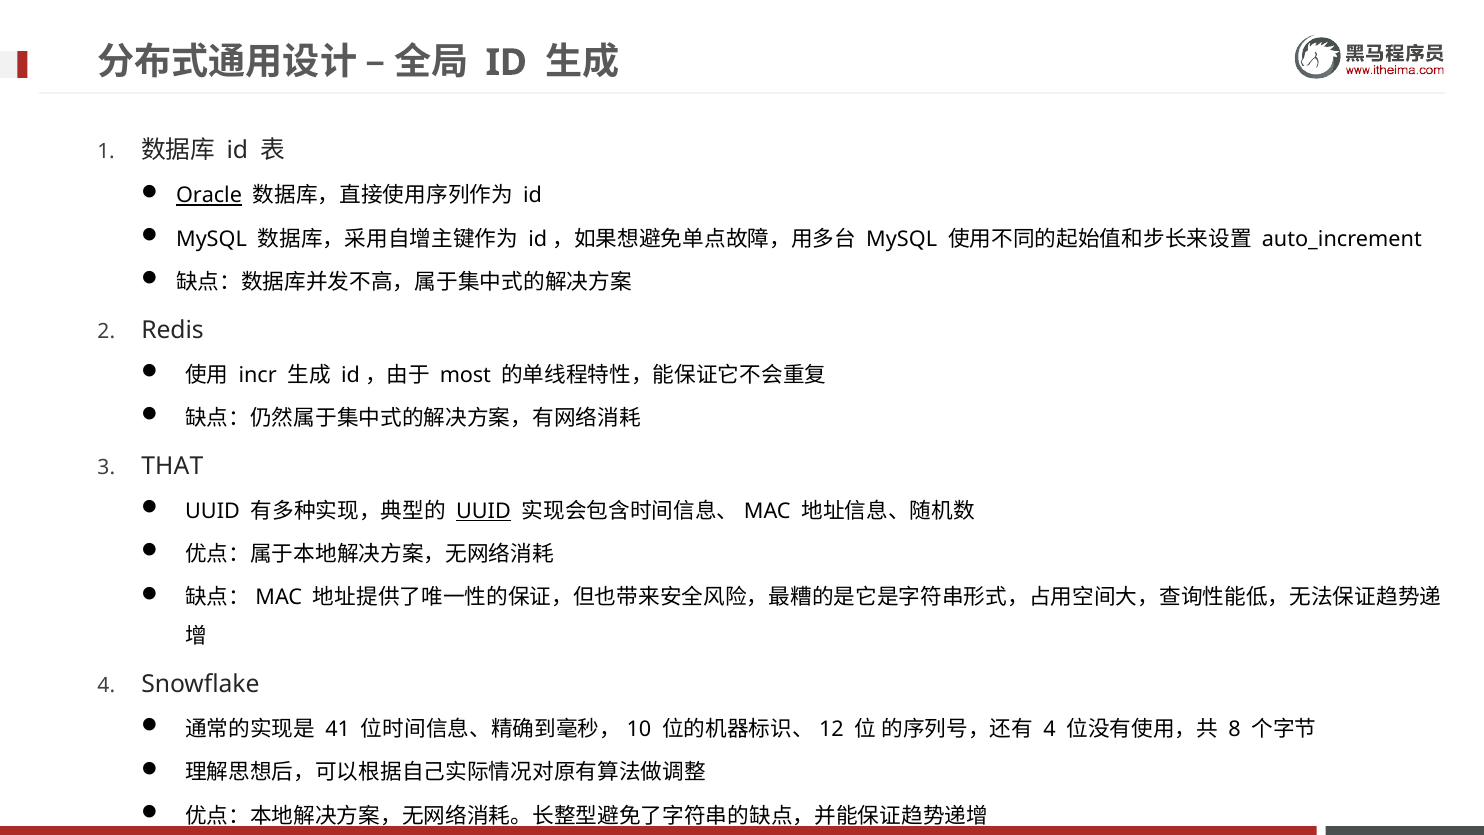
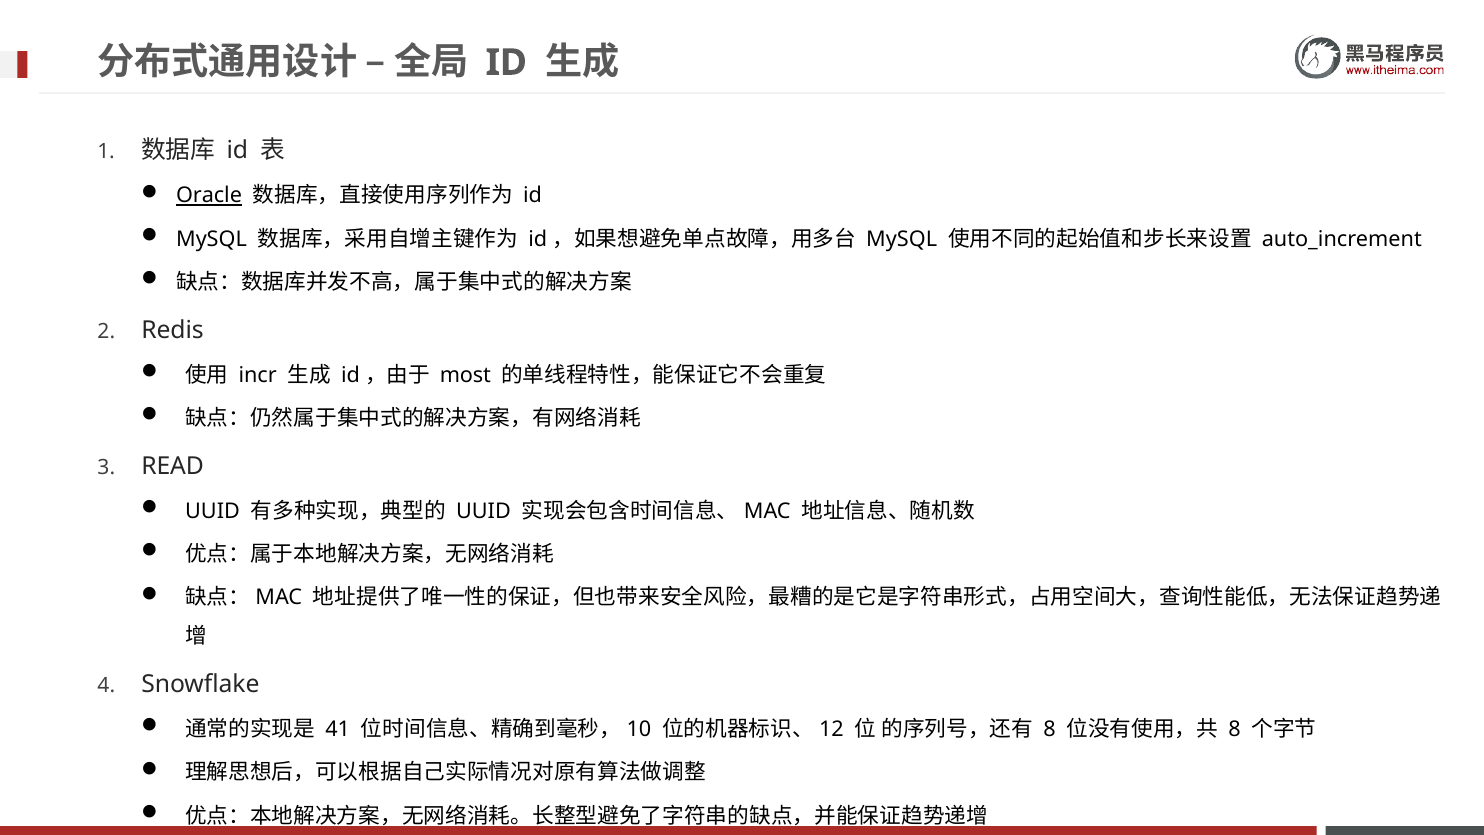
THAT: THAT -> READ
UUID at (483, 511) underline: present -> none
4 at (1049, 729): 4 -> 8
